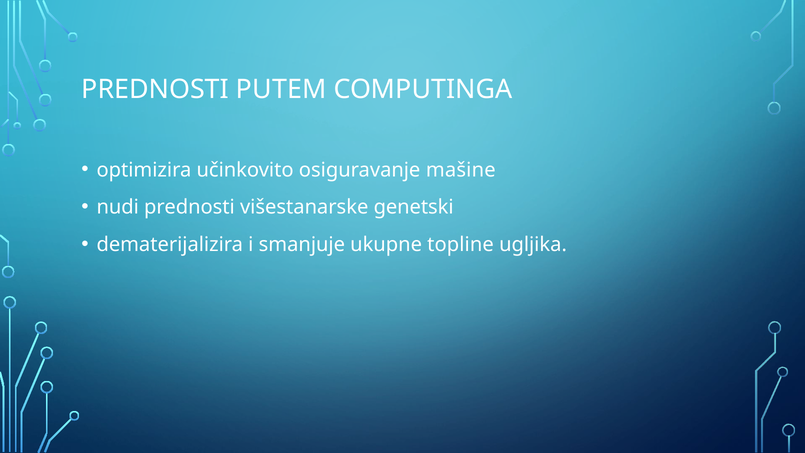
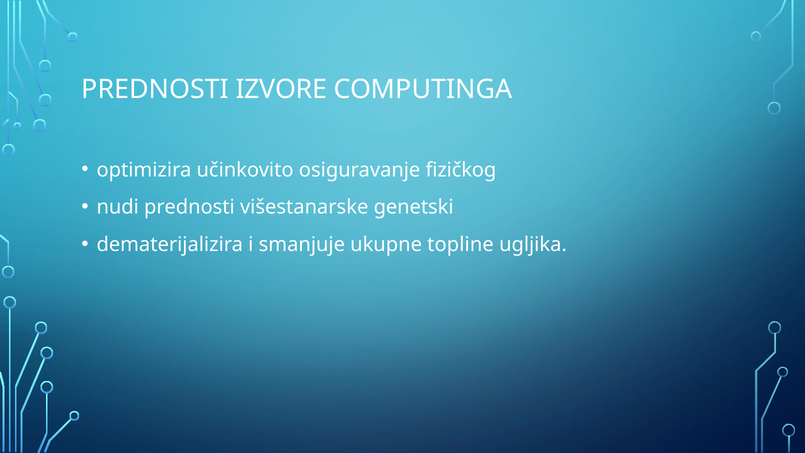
PUTEM: PUTEM -> IZVORE
mašine: mašine -> fizičkog
